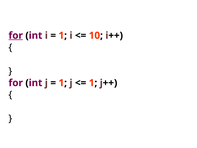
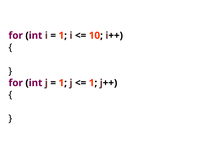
for at (16, 35) underline: present -> none
